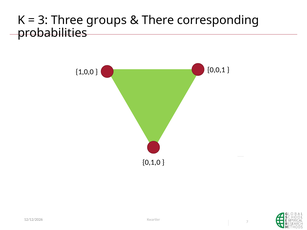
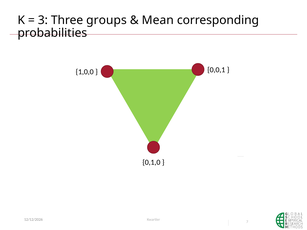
There: There -> Mean
